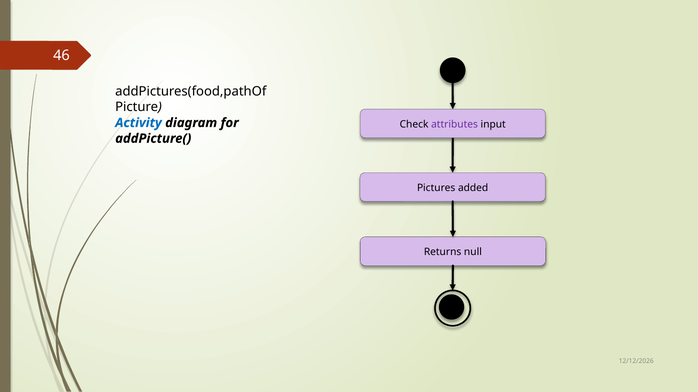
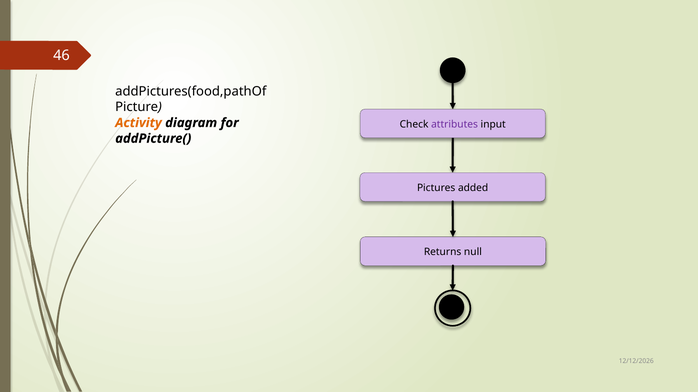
Activity colour: blue -> orange
